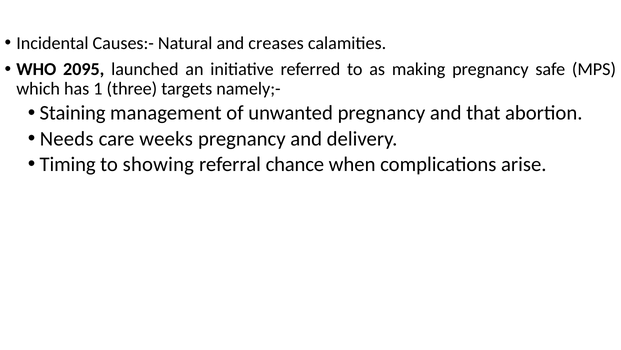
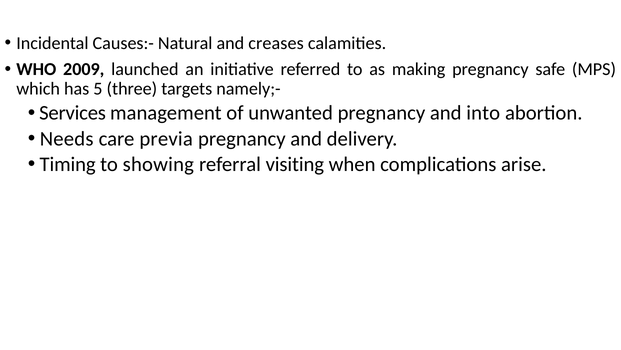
2095: 2095 -> 2009
1: 1 -> 5
Staining: Staining -> Services
that: that -> into
weeks: weeks -> previa
chance: chance -> visiting
